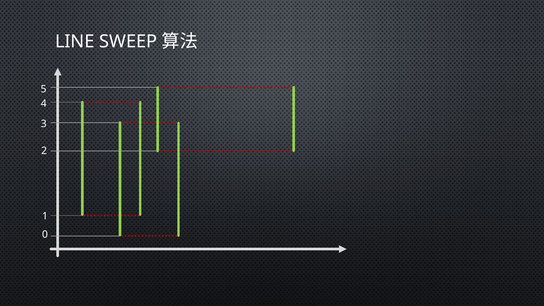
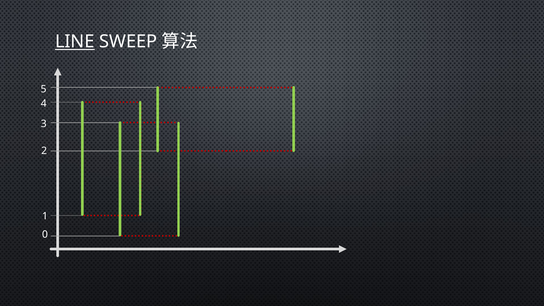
LINE underline: none -> present
